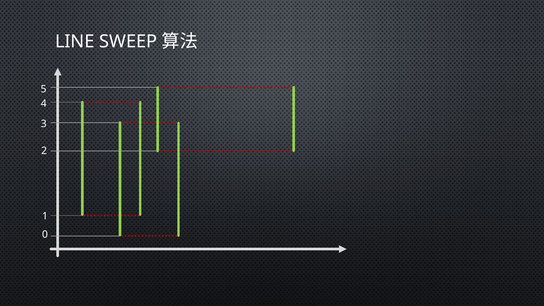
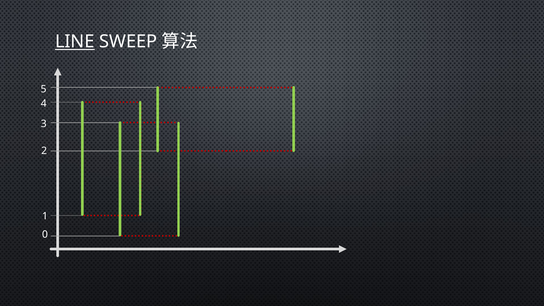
LINE underline: none -> present
